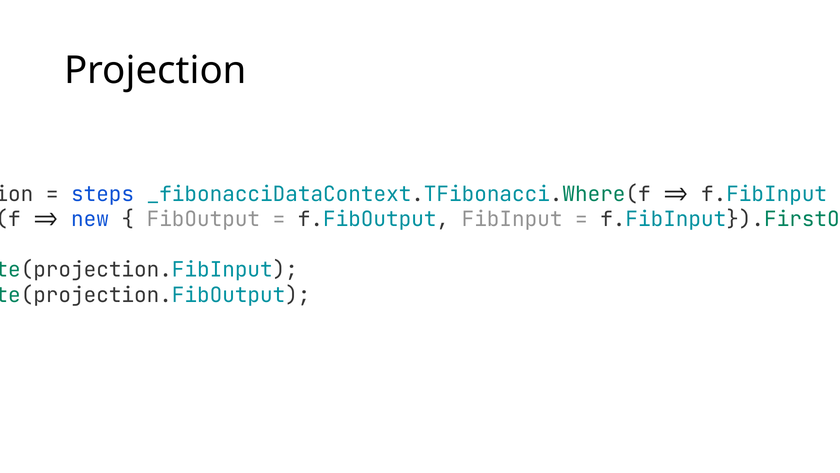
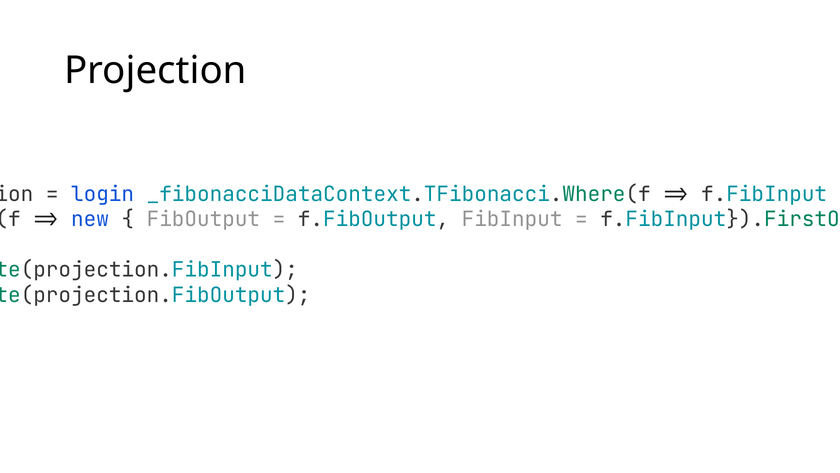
steps: steps -> login
